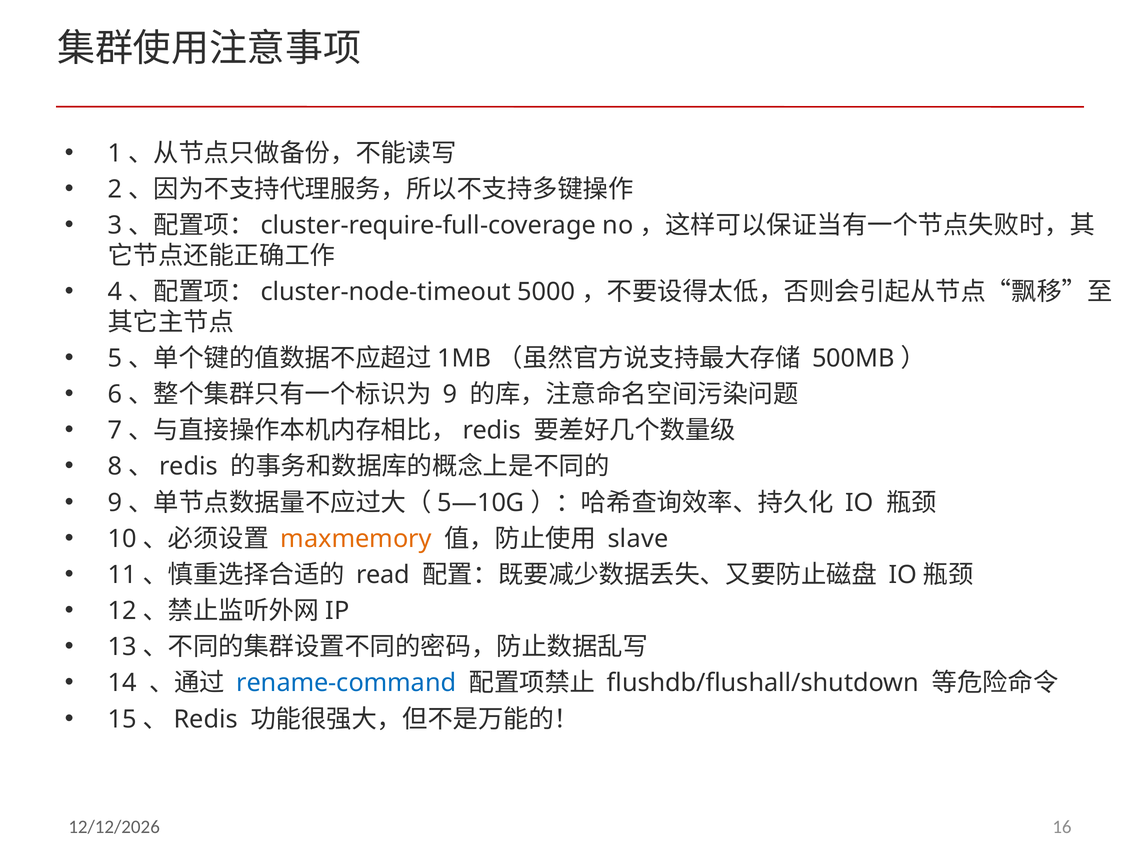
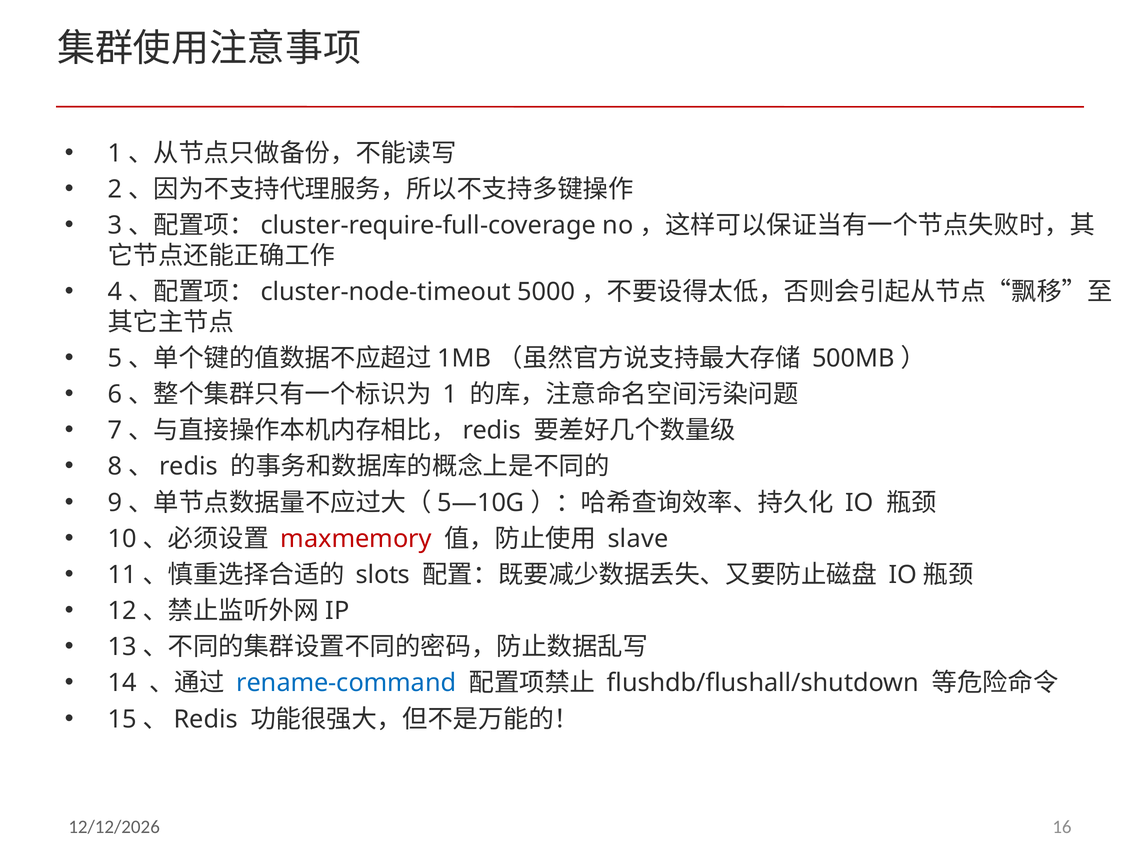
9: 9 -> 1
maxmemory colour: orange -> red
read: read -> slots
